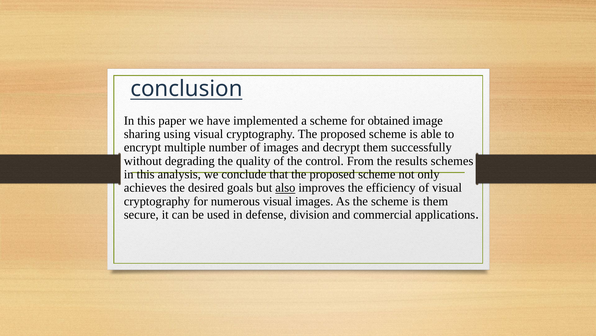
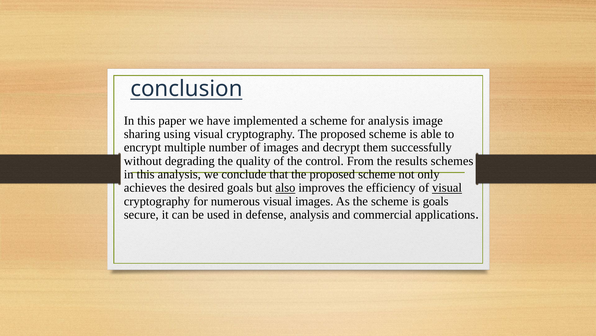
for obtained: obtained -> analysis
visual at (447, 187) underline: none -> present
is them: them -> goals
defense division: division -> analysis
